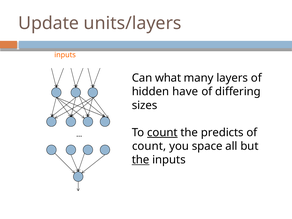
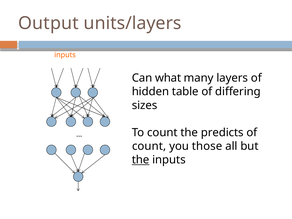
Update: Update -> Output
have: have -> table
count at (162, 133) underline: present -> none
space: space -> those
